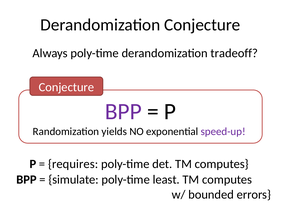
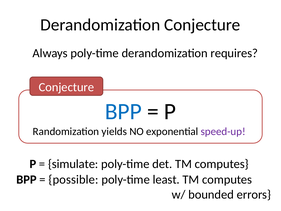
tradeoff: tradeoff -> requires
BPP at (123, 112) colour: purple -> blue
requires: requires -> simulate
simulate: simulate -> possible
